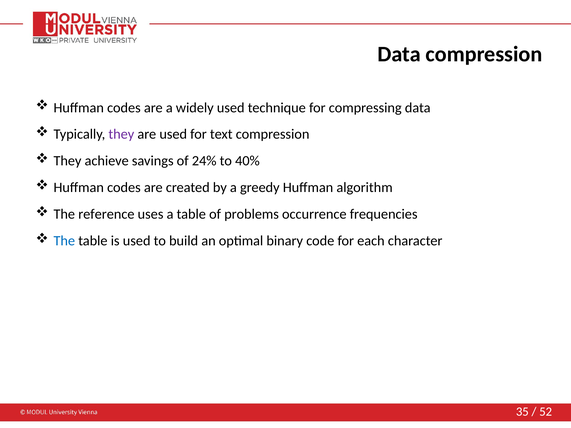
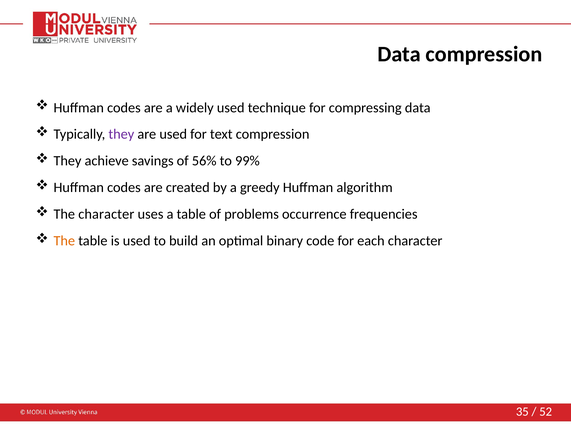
24%: 24% -> 56%
40%: 40% -> 99%
The reference: reference -> character
The at (64, 241) colour: blue -> orange
